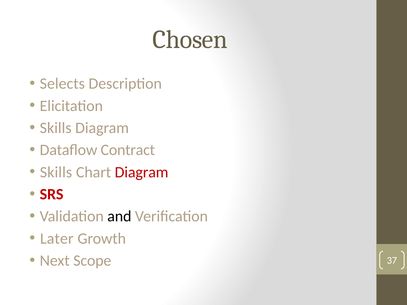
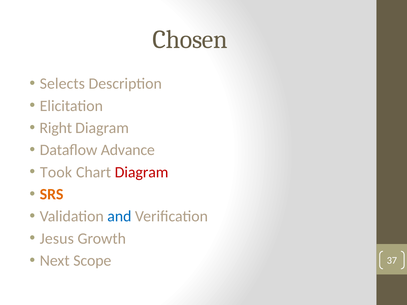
Skills at (56, 128): Skills -> Right
Contract: Contract -> Advance
Skills at (56, 172): Skills -> Took
SRS colour: red -> orange
and colour: black -> blue
Later: Later -> Jesus
